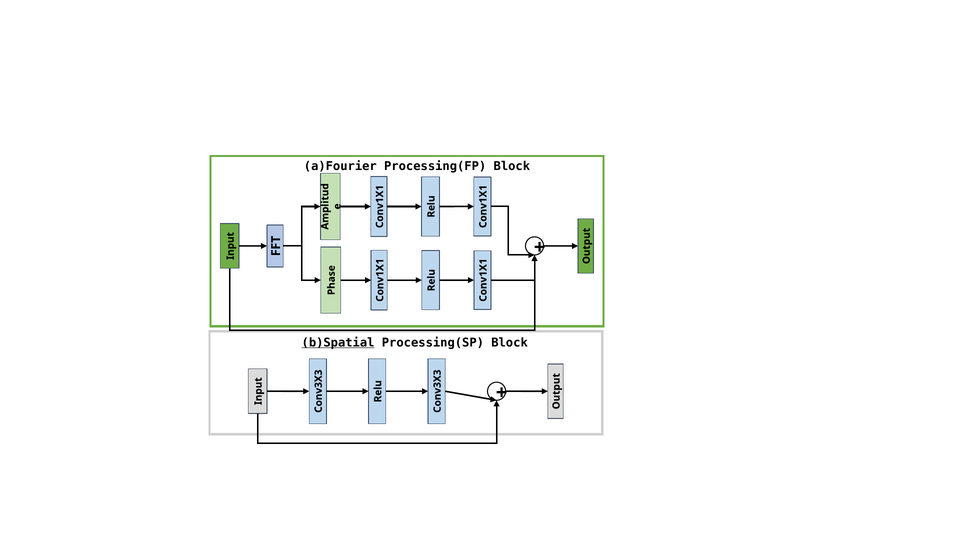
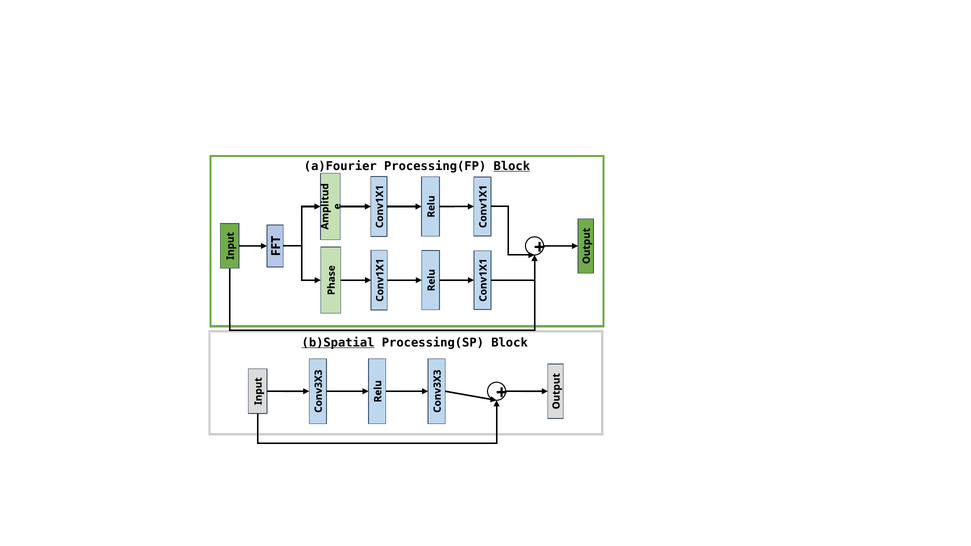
Block at (512, 166) underline: none -> present
